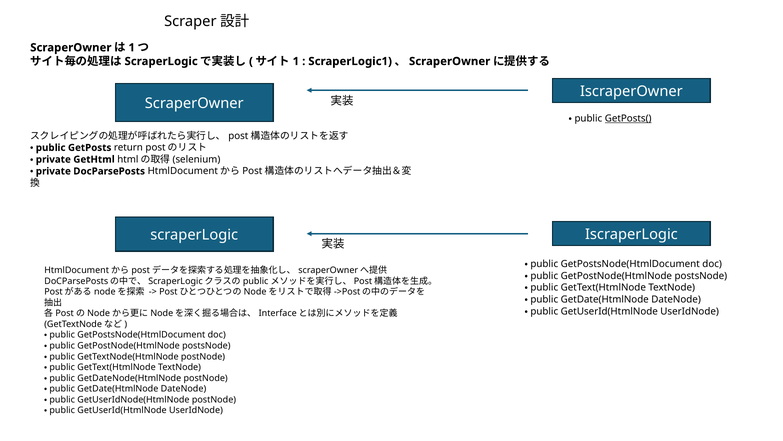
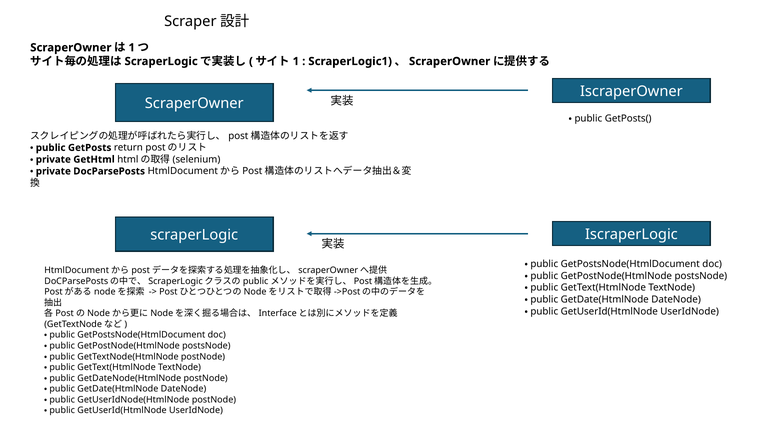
GetPosts( underline: present -> none
